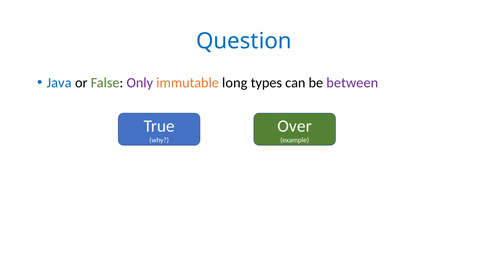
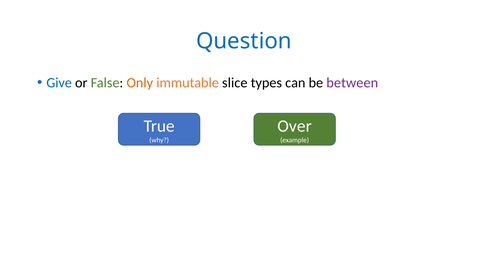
Java: Java -> Give
Only colour: purple -> orange
long: long -> slice
